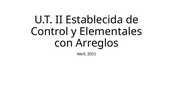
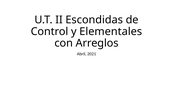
Establecida: Establecida -> Escondidas
